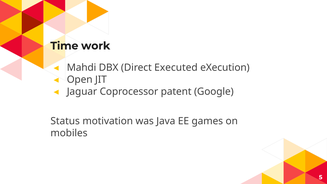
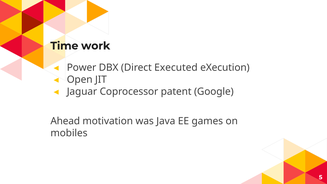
Mahdi: Mahdi -> Power
Status: Status -> Ahead
